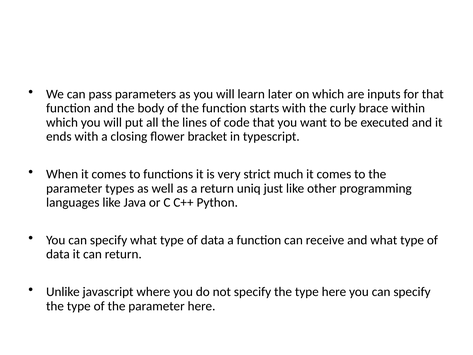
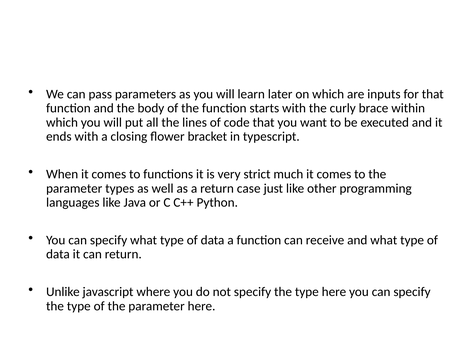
uniq: uniq -> case
